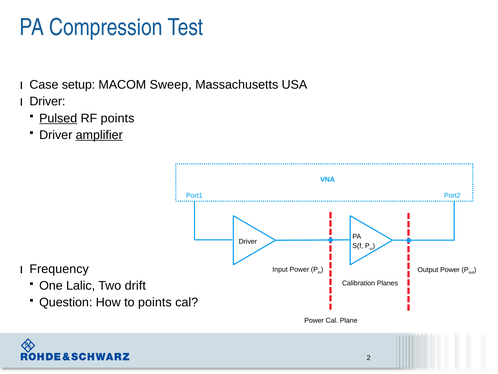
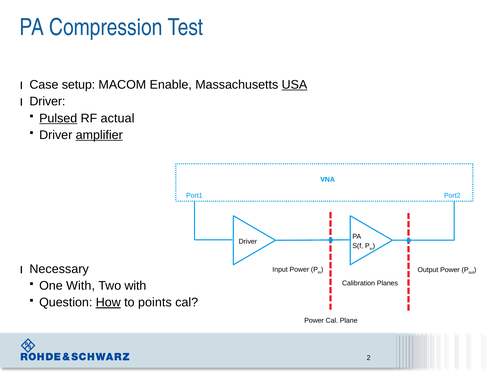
Sweep: Sweep -> Enable
USA underline: none -> present
RF points: points -> actual
Frequency: Frequency -> Necessary
One Lalic: Lalic -> With
Two drift: drift -> with
How underline: none -> present
